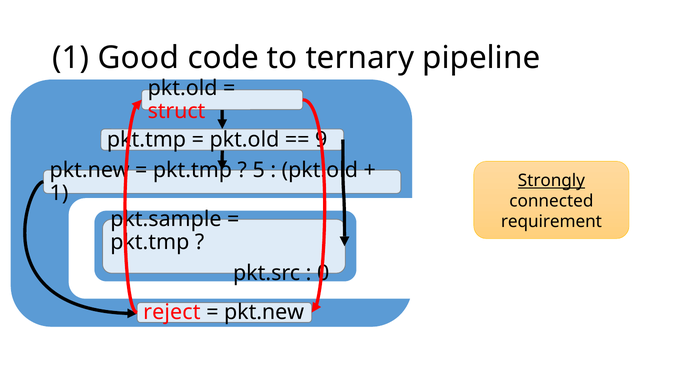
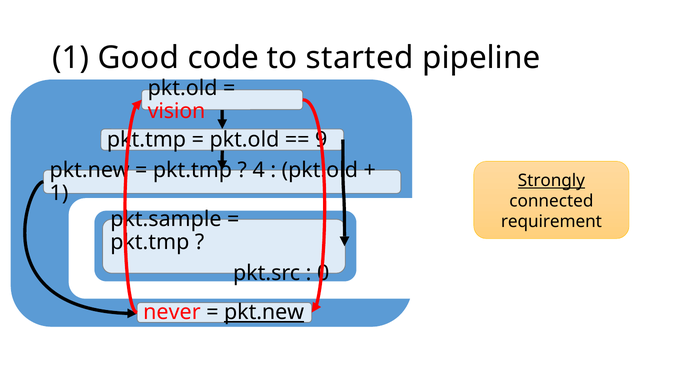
ternary: ternary -> started
struct: struct -> vision
5: 5 -> 4
reject: reject -> never
pkt.new at (264, 312) underline: none -> present
